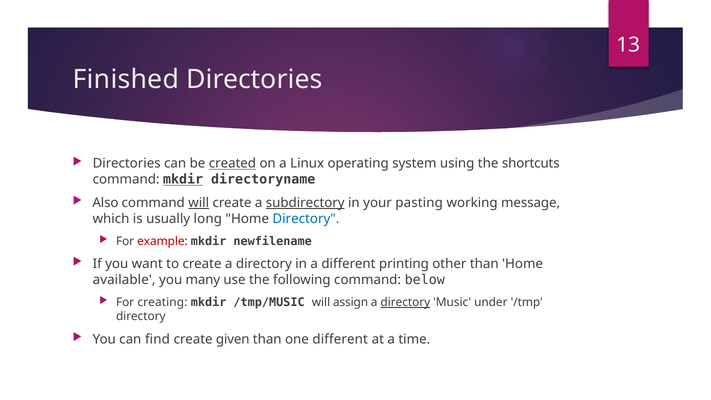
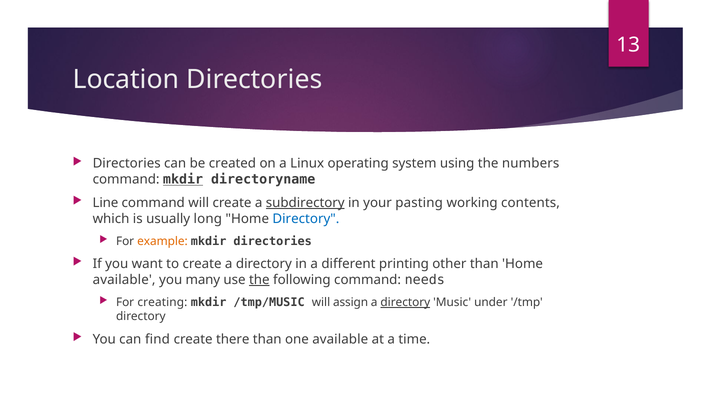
Finished: Finished -> Location
created underline: present -> none
shortcuts: shortcuts -> numbers
Also: Also -> Line
will at (199, 203) underline: present -> none
message: message -> contents
example colour: red -> orange
mkdir newfilename: newfilename -> directories
the at (259, 280) underline: none -> present
below: below -> needs
given: given -> there
one different: different -> available
